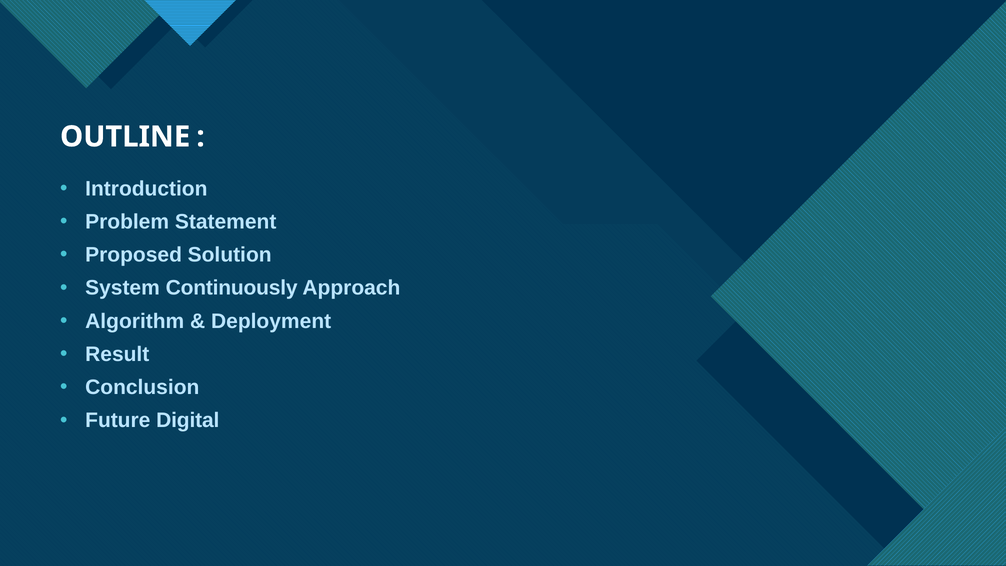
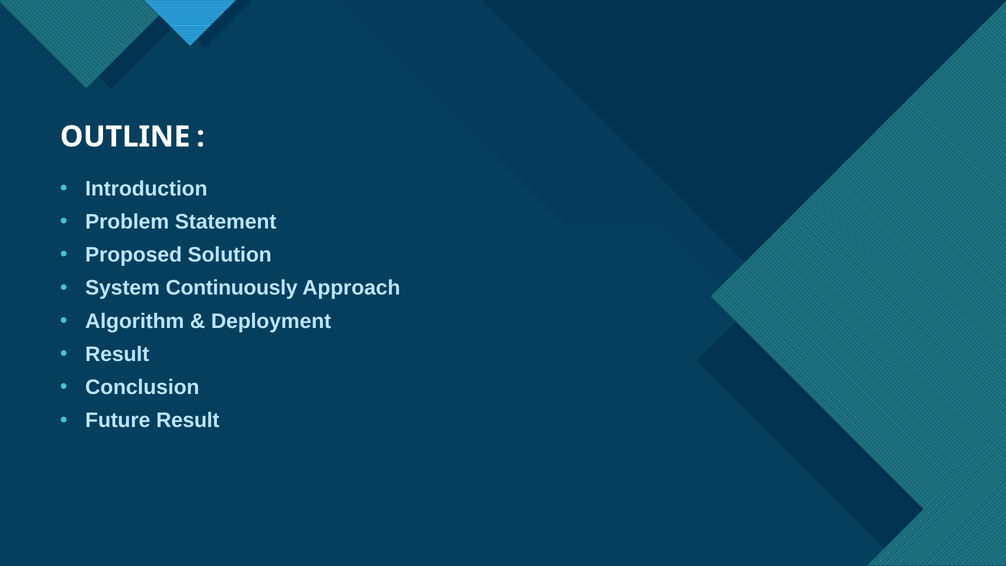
Future Digital: Digital -> Result
